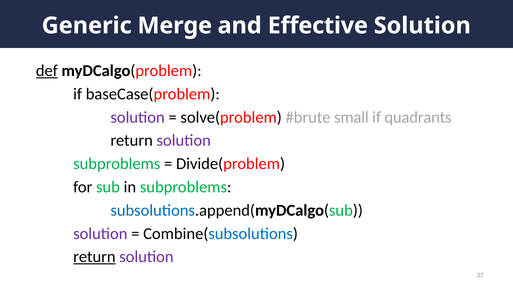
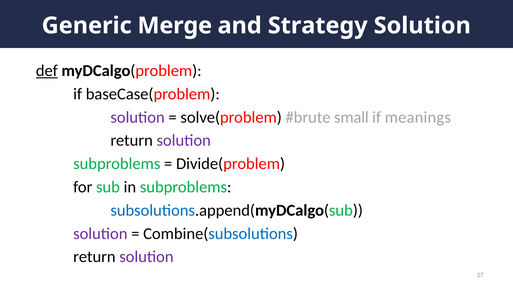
Effective: Effective -> Strategy
quadrants: quadrants -> meanings
return at (94, 257) underline: present -> none
